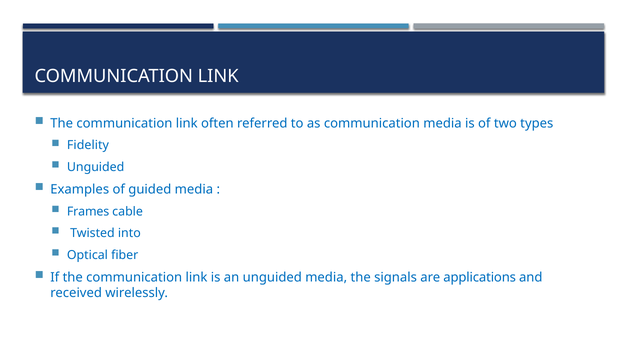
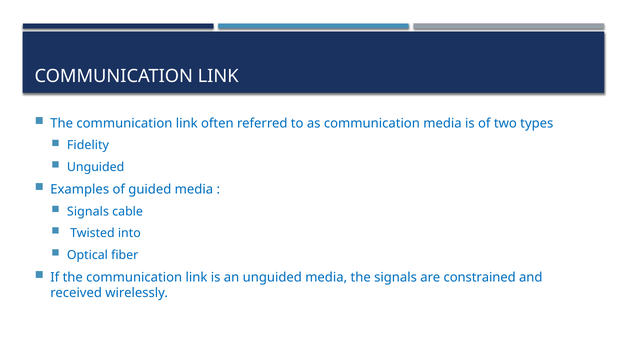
Frames at (88, 211): Frames -> Signals
applications: applications -> constrained
